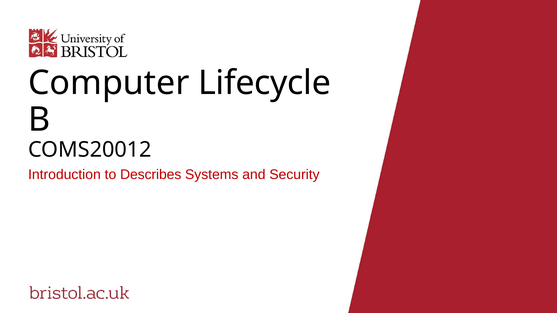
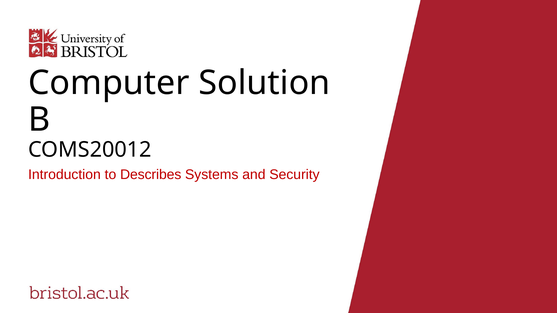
Lifecycle: Lifecycle -> Solution
